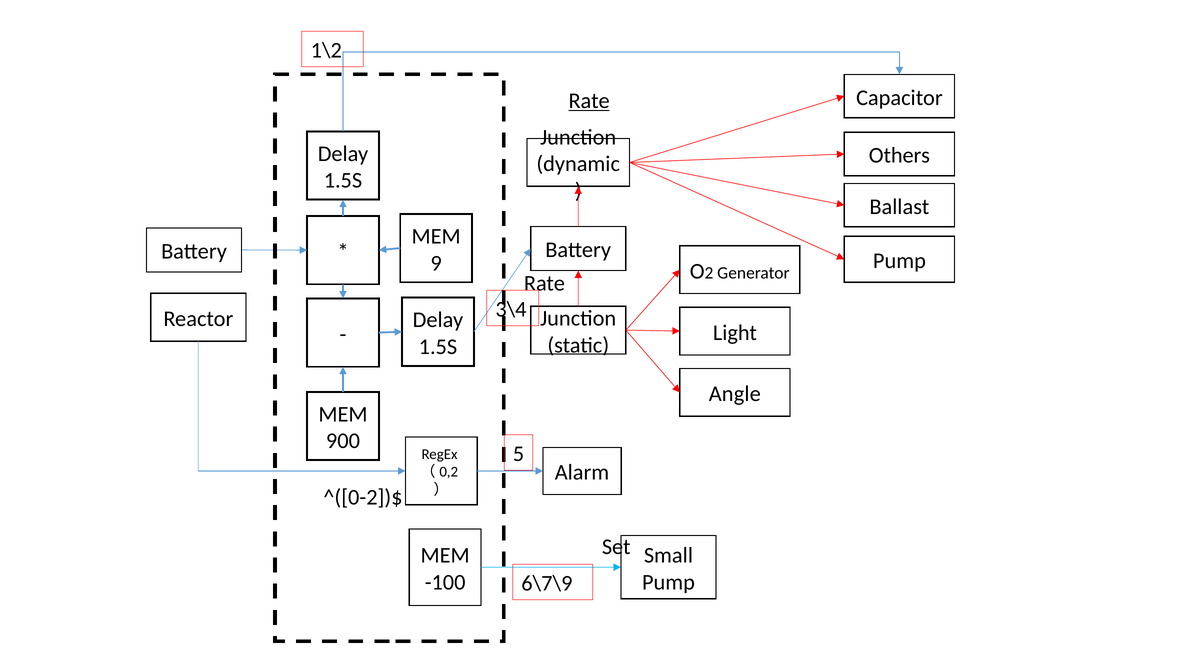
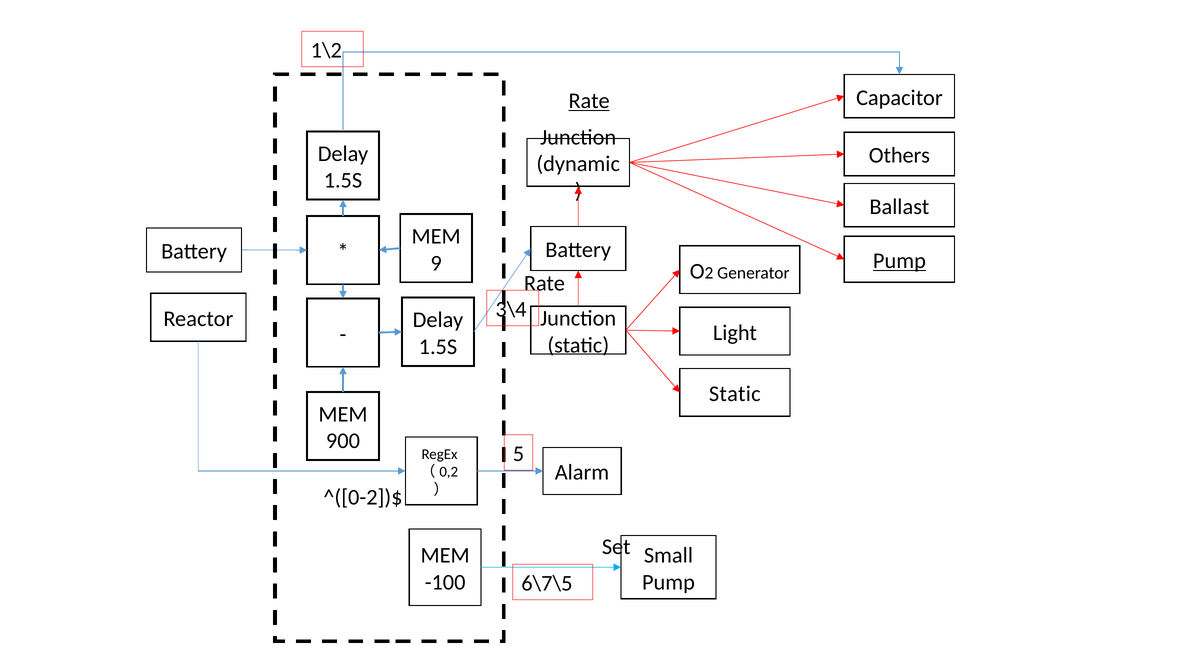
Pump at (899, 261) underline: none -> present
Angle at (735, 394): Angle -> Static
6\7\9: 6\7\9 -> 6\7\5
